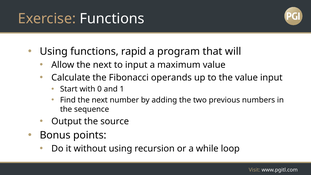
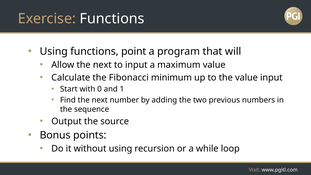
rapid: rapid -> point
operands: operands -> minimum
